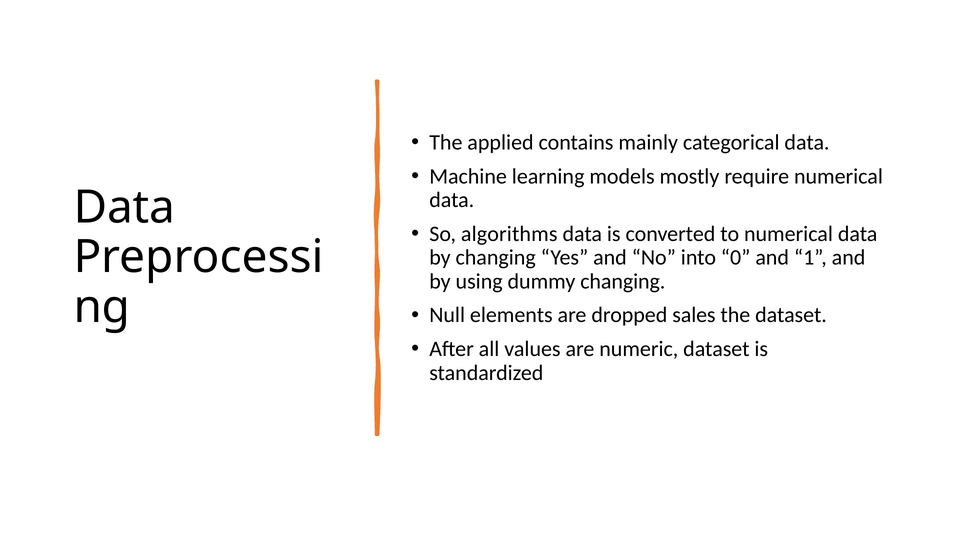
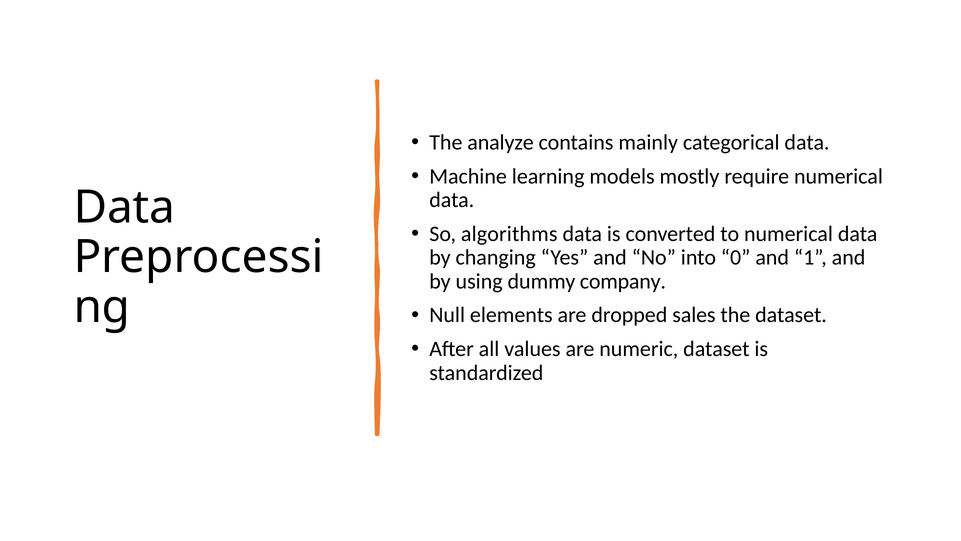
applied: applied -> analyze
dummy changing: changing -> company
